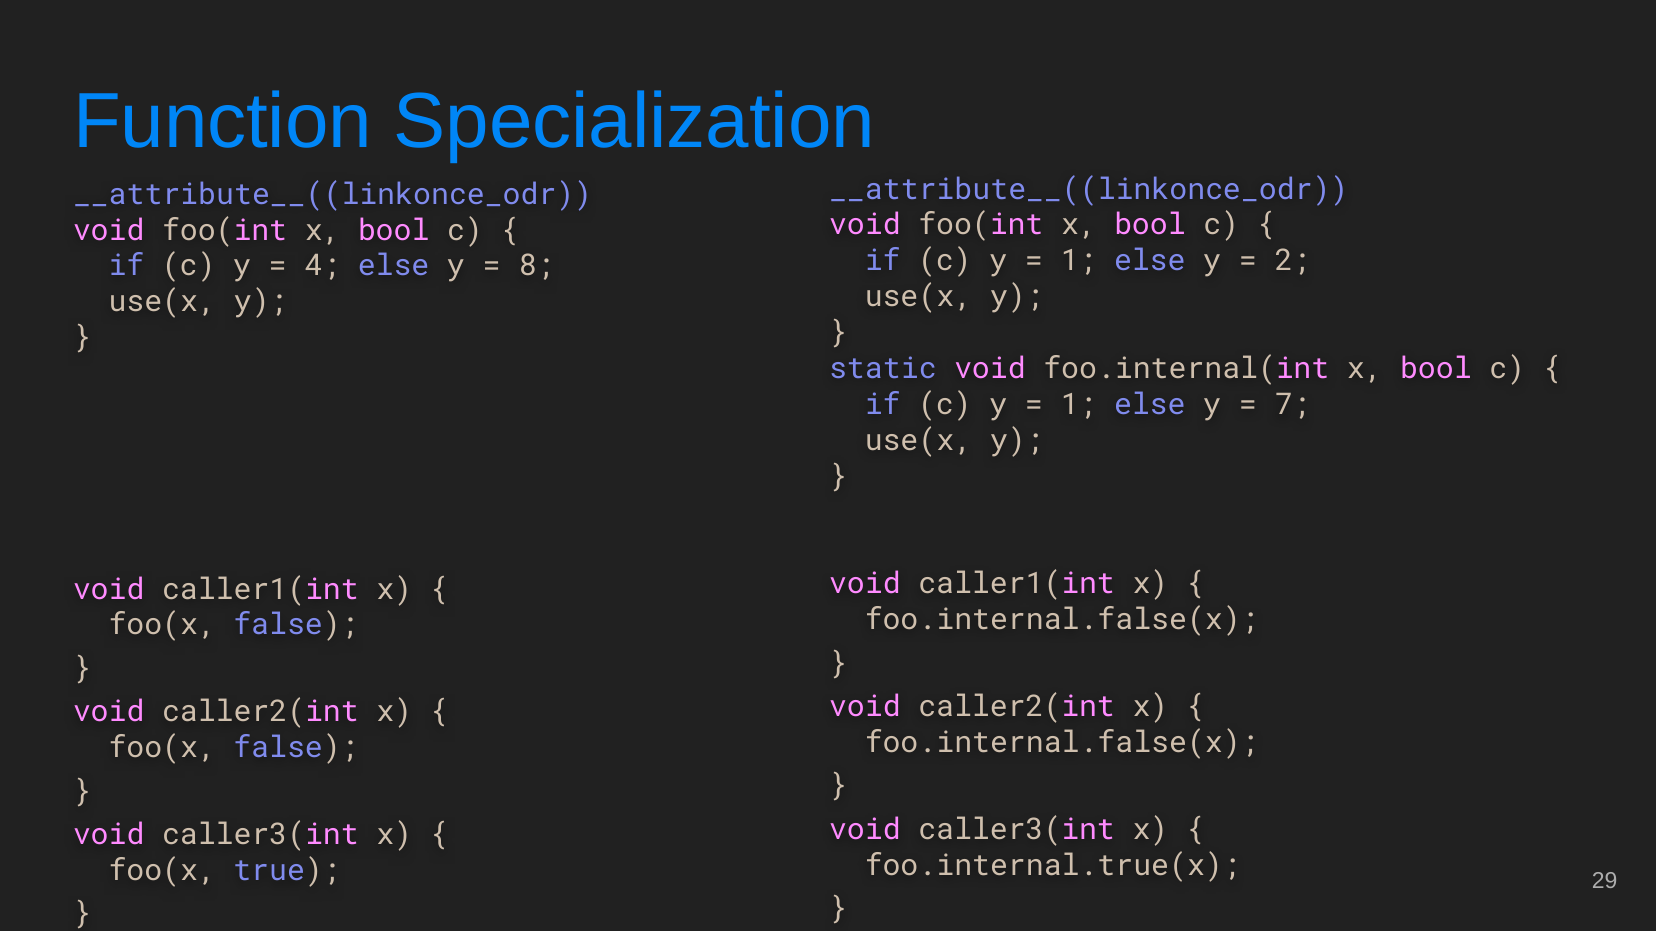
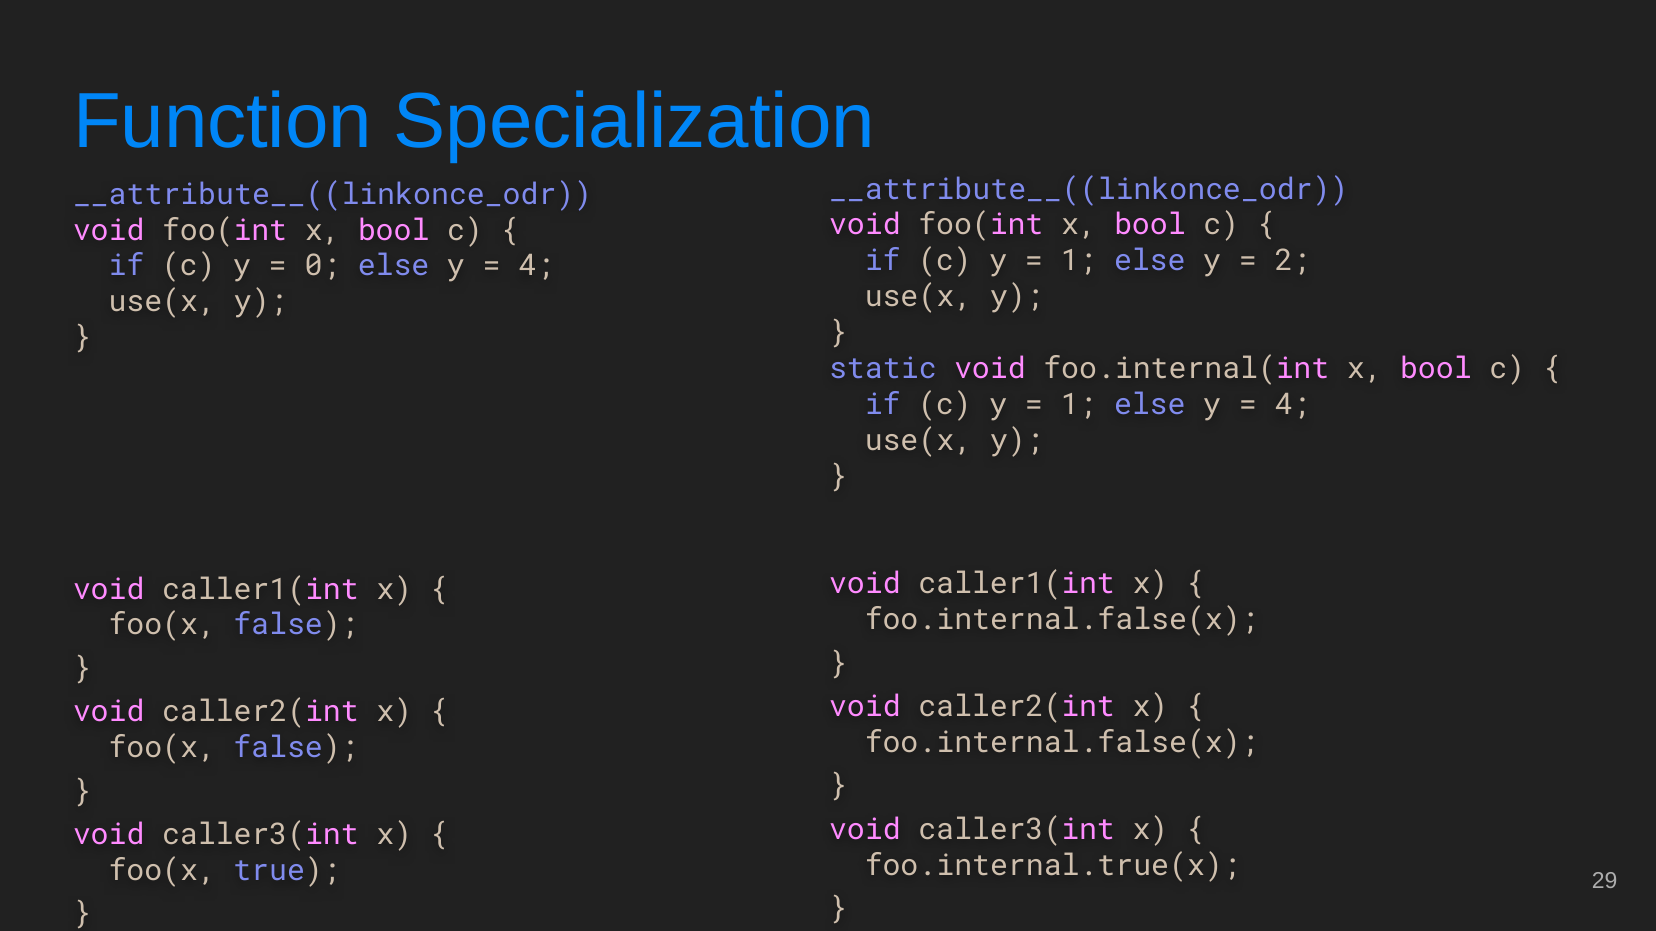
4: 4 -> 0
8 at (537, 266): 8 -> 4
7 at (1293, 405): 7 -> 4
